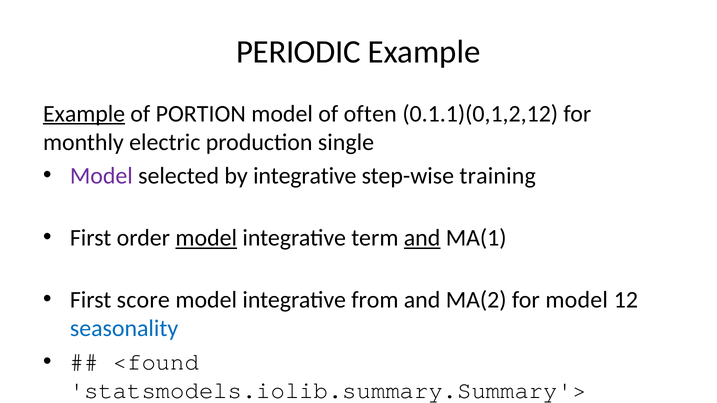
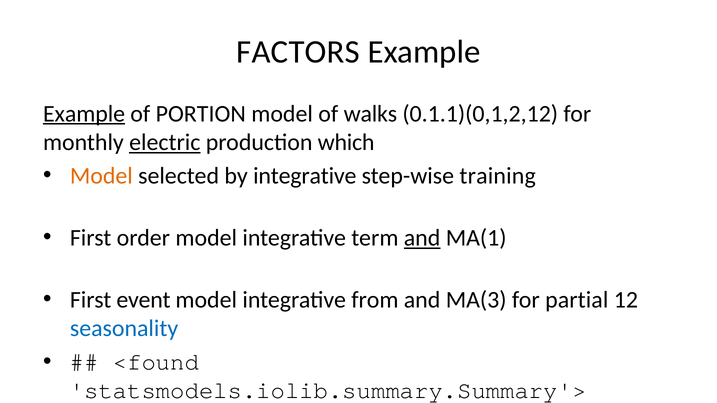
PERIODIC: PERIODIC -> FACTORS
often: often -> walks
electric underline: none -> present
single: single -> which
Model at (101, 176) colour: purple -> orange
model at (206, 238) underline: present -> none
score: score -> event
MA(2: MA(2 -> MA(3
for model: model -> partial
